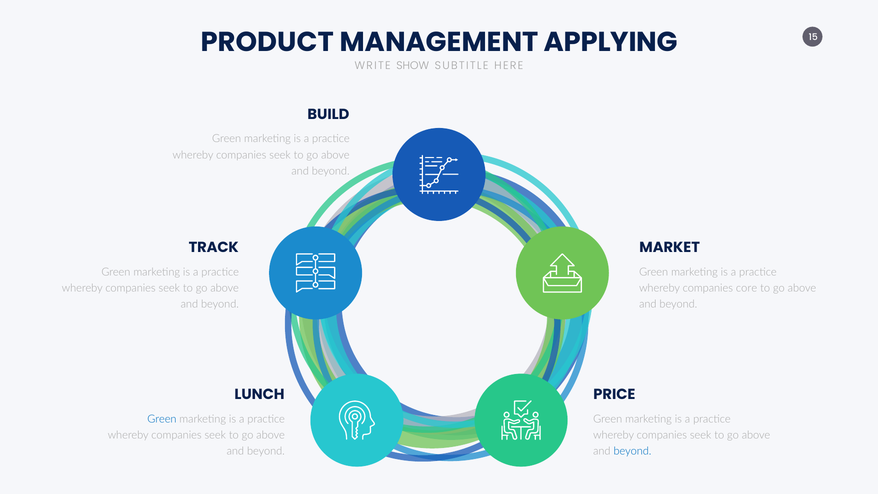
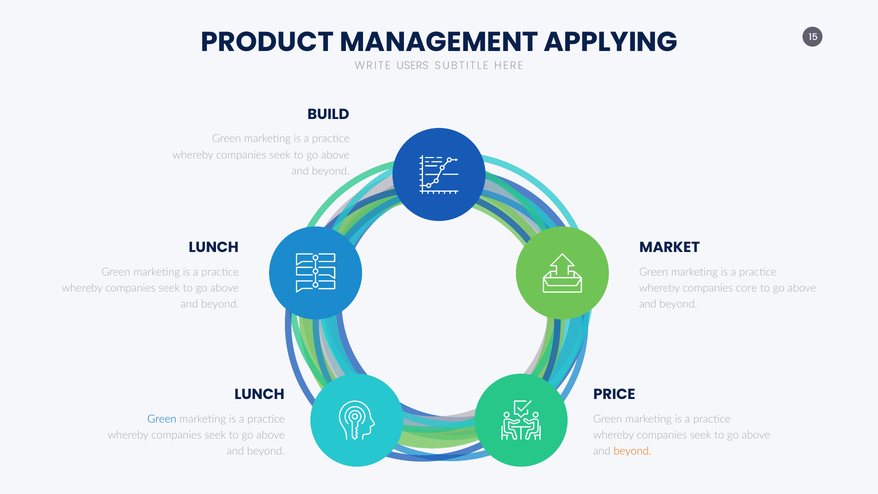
SHOW: SHOW -> USERS
TRACK at (214, 247): TRACK -> LUNCH
beyond at (632, 451) colour: blue -> orange
